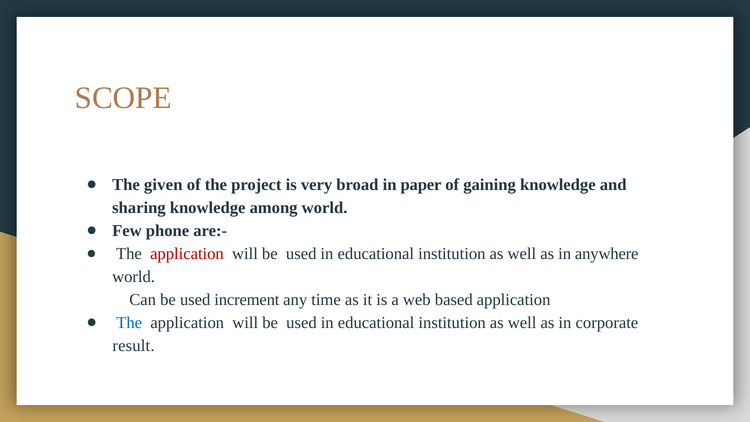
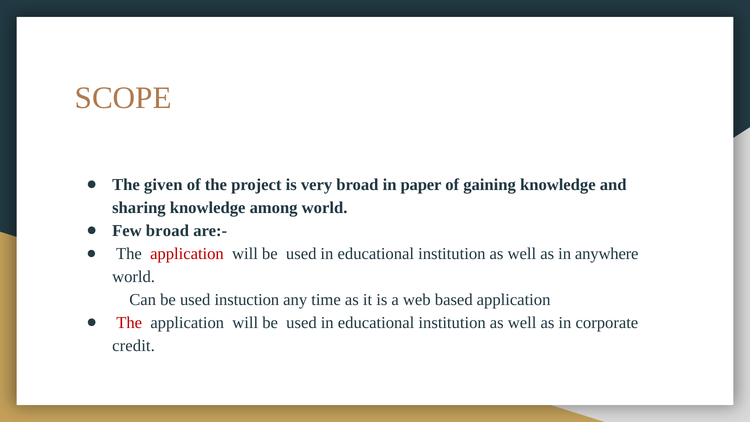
Few phone: phone -> broad
increment: increment -> instuction
The at (129, 323) colour: blue -> red
result: result -> credit
